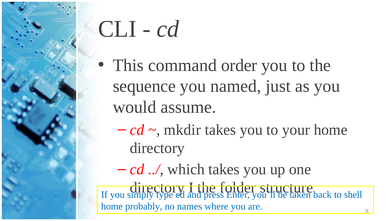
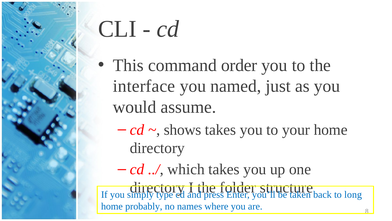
sequence: sequence -> interface
mkdir: mkdir -> shows
shell: shell -> long
